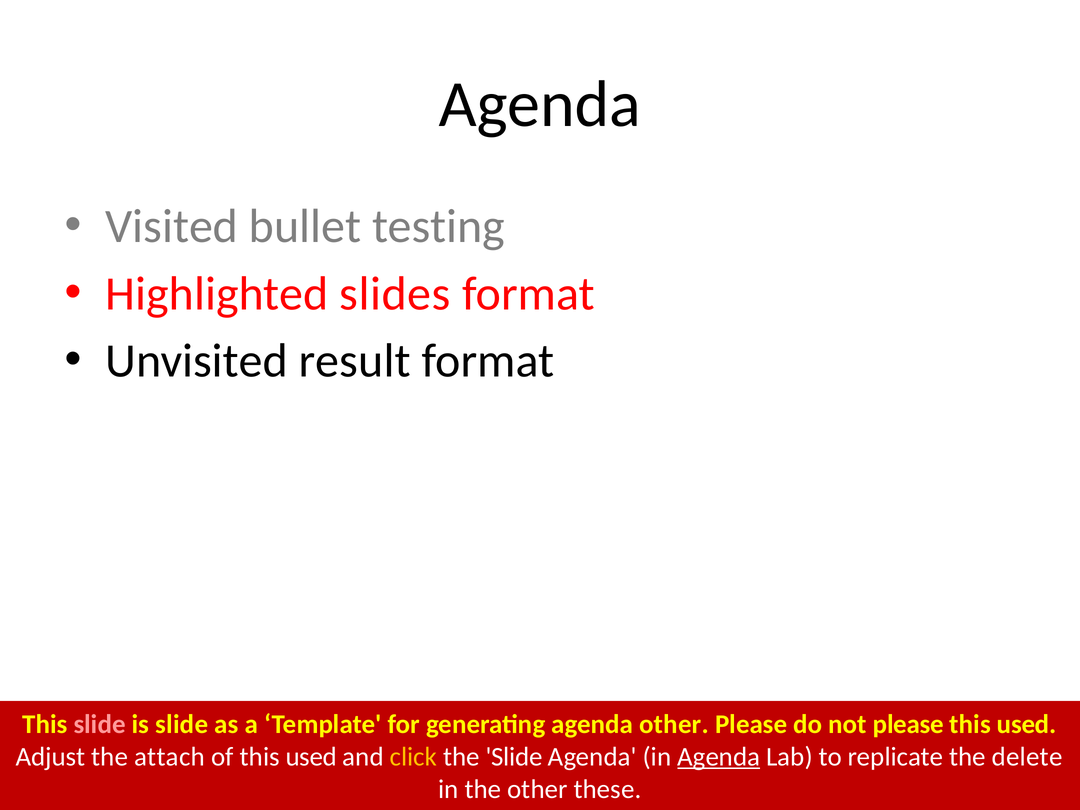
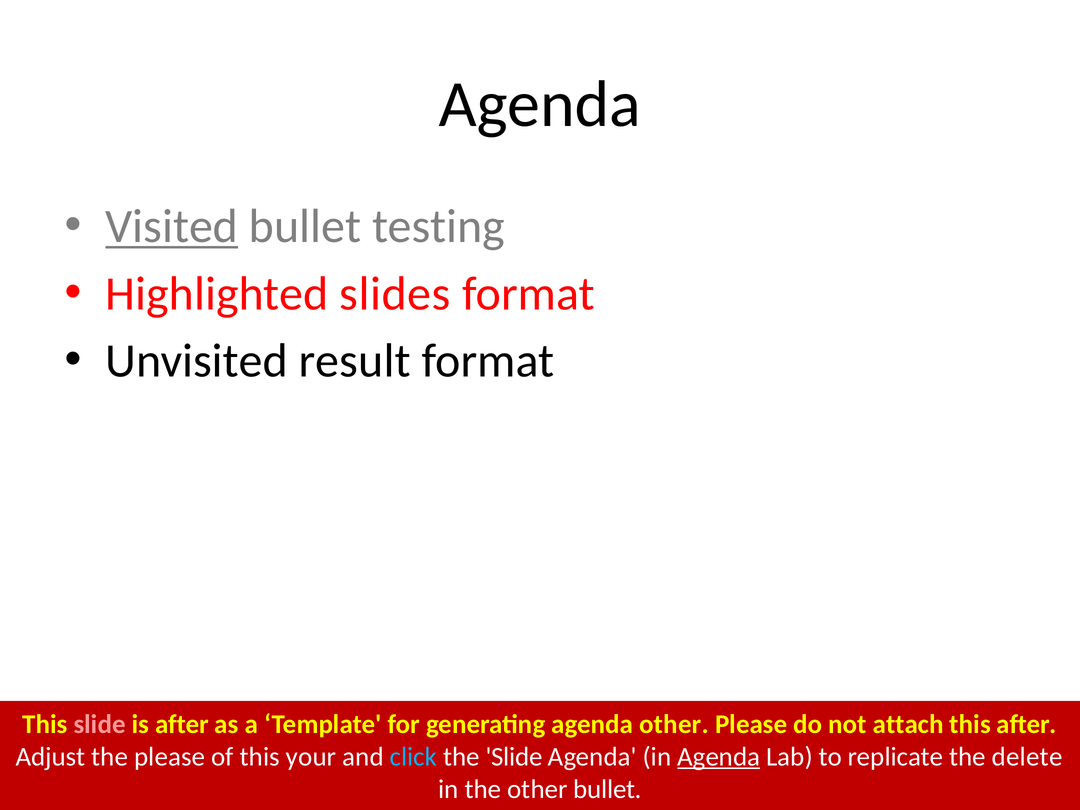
Visited underline: none -> present
is slide: slide -> after
not please: please -> attach
used at (1027, 724): used -> after
the attach: attach -> please
of this used: used -> your
click colour: yellow -> light blue
other these: these -> bullet
